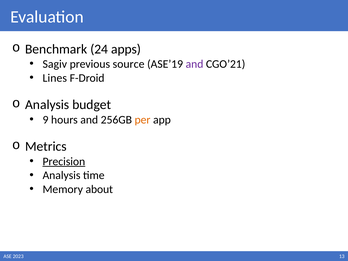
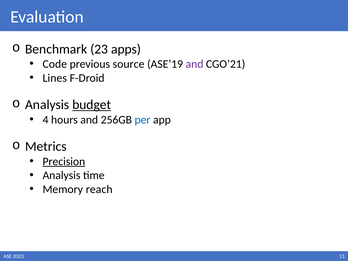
24: 24 -> 23
Sagiv: Sagiv -> Code
budget underline: none -> present
9: 9 -> 4
per colour: orange -> blue
about: about -> reach
